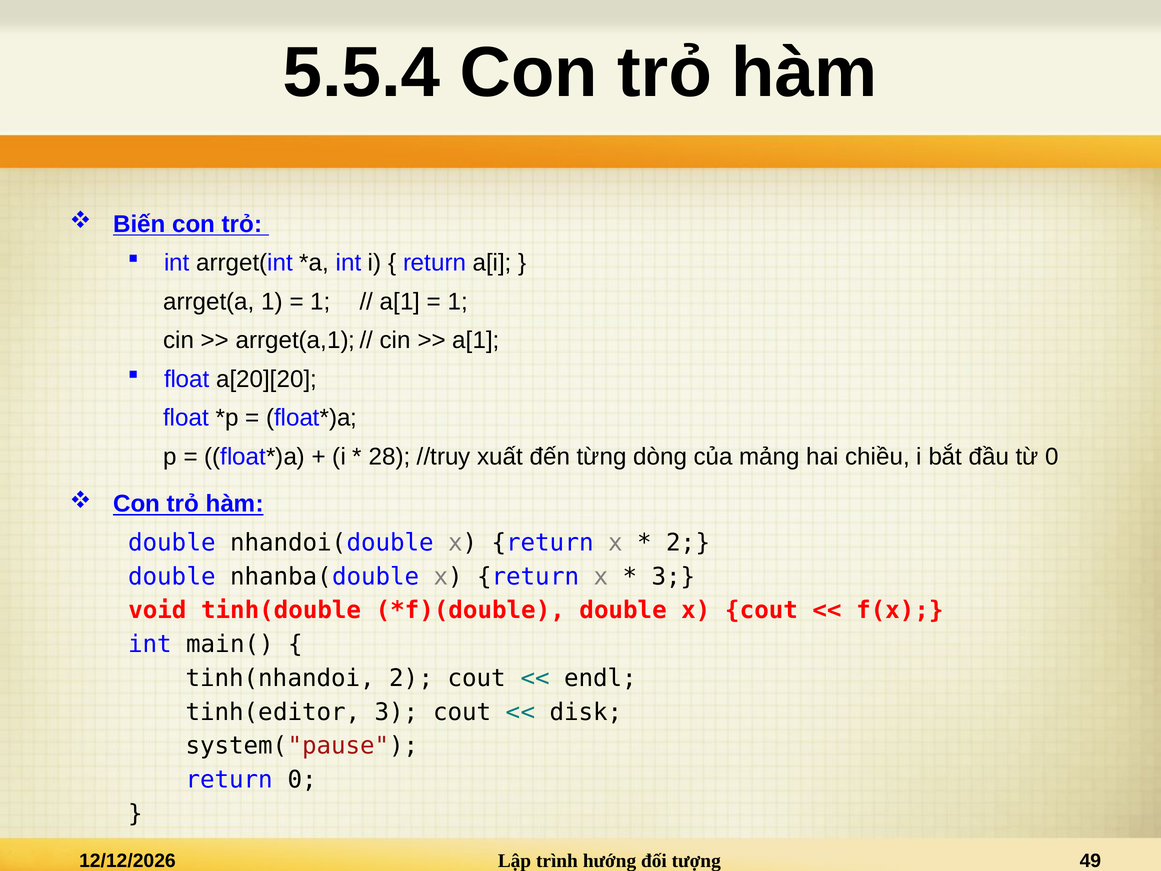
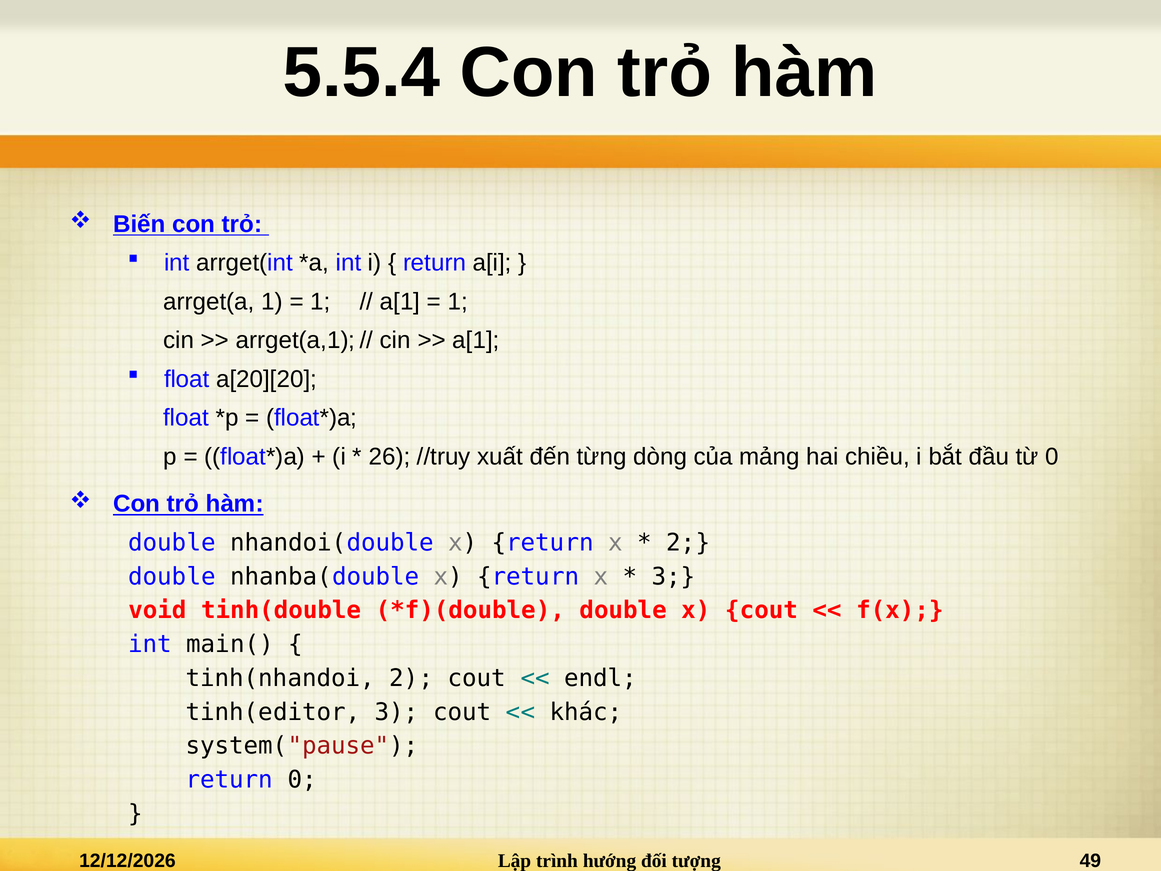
28: 28 -> 26
disk: disk -> khác
